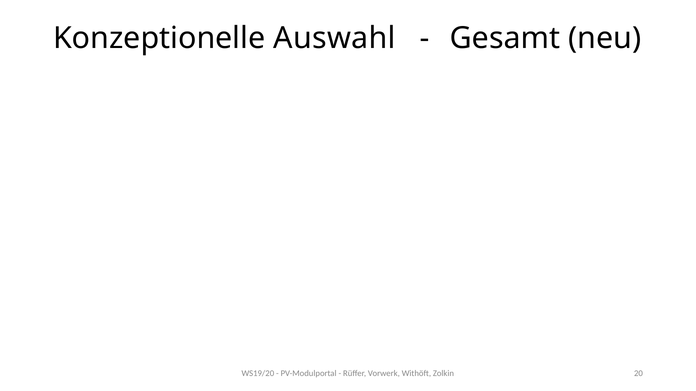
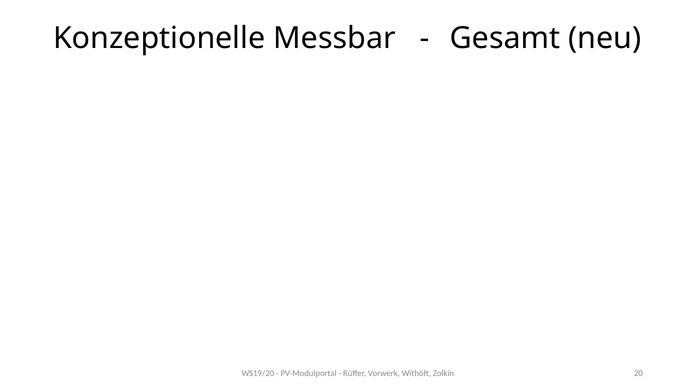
Auswahl: Auswahl -> Messbar
